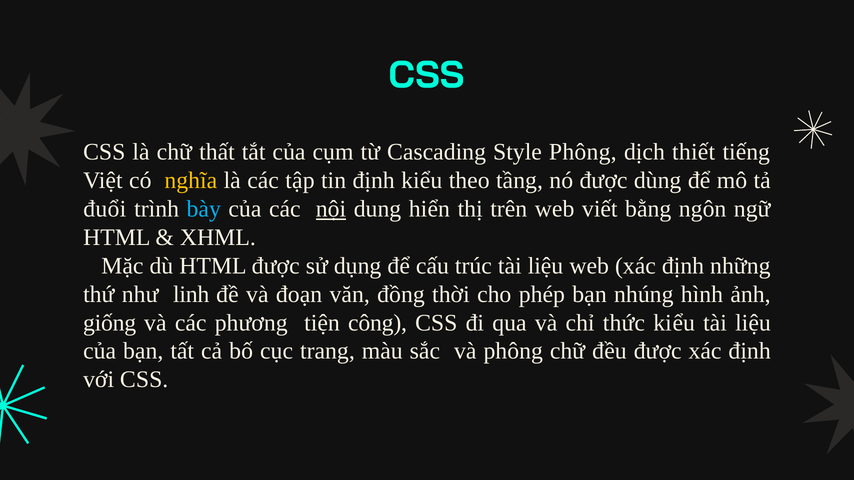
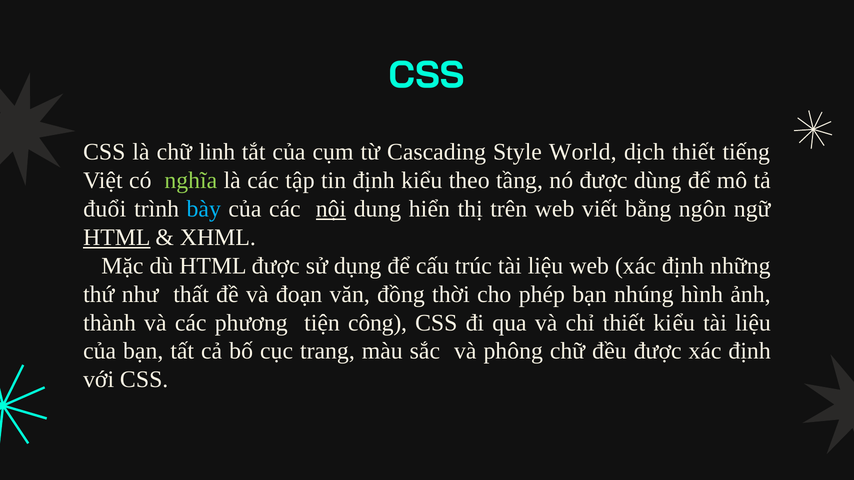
thất: thất -> linh
Style Phông: Phông -> World
nghĩa colour: yellow -> light green
HTML at (117, 238) underline: none -> present
linh: linh -> thất
giống: giống -> thành
chỉ thức: thức -> thiết
